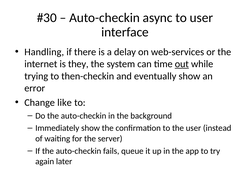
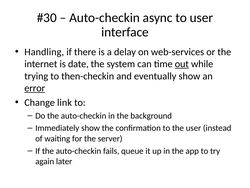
they: they -> date
error underline: none -> present
like: like -> link
